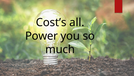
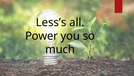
Cost’s: Cost’s -> Less’s
